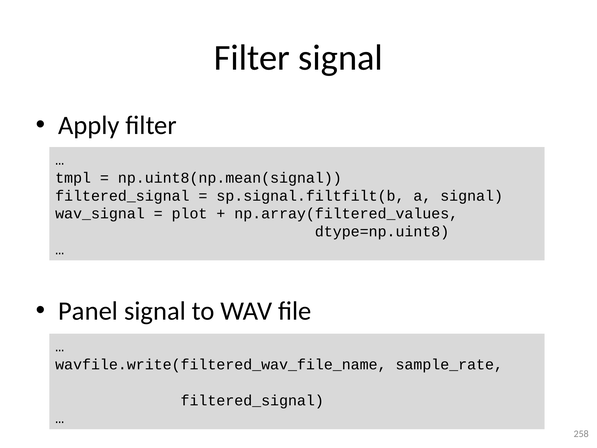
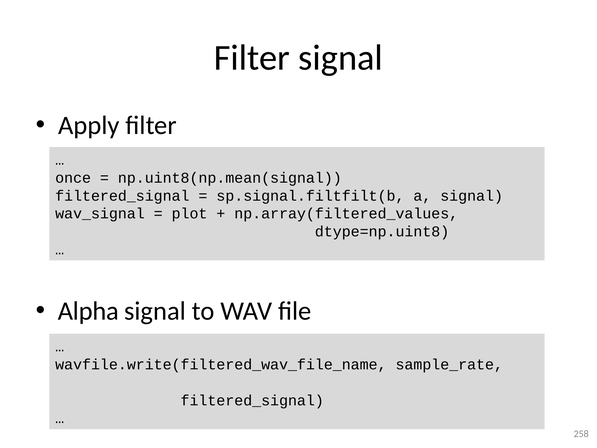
tmpl: tmpl -> once
Panel: Panel -> Alpha
